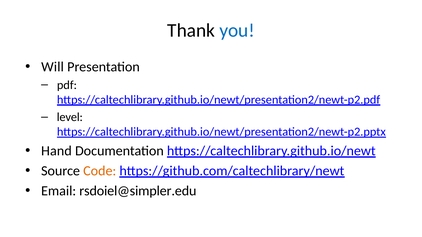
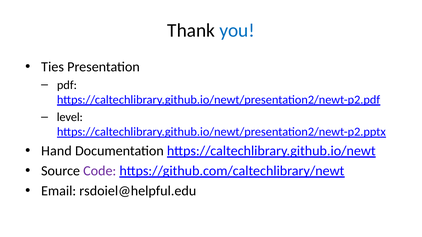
Will: Will -> Ties
Code colour: orange -> purple
rsdoiel@simpler.edu: rsdoiel@simpler.edu -> rsdoiel@helpful.edu
